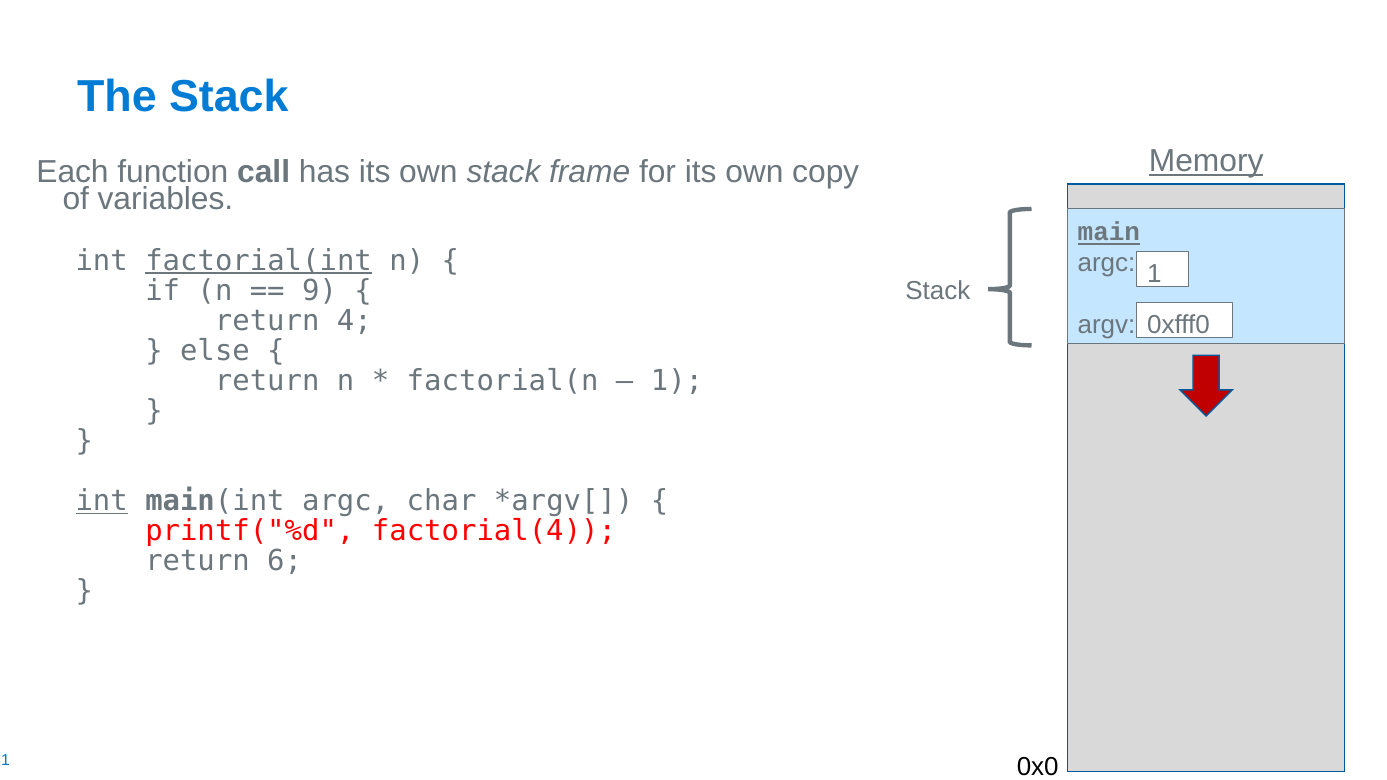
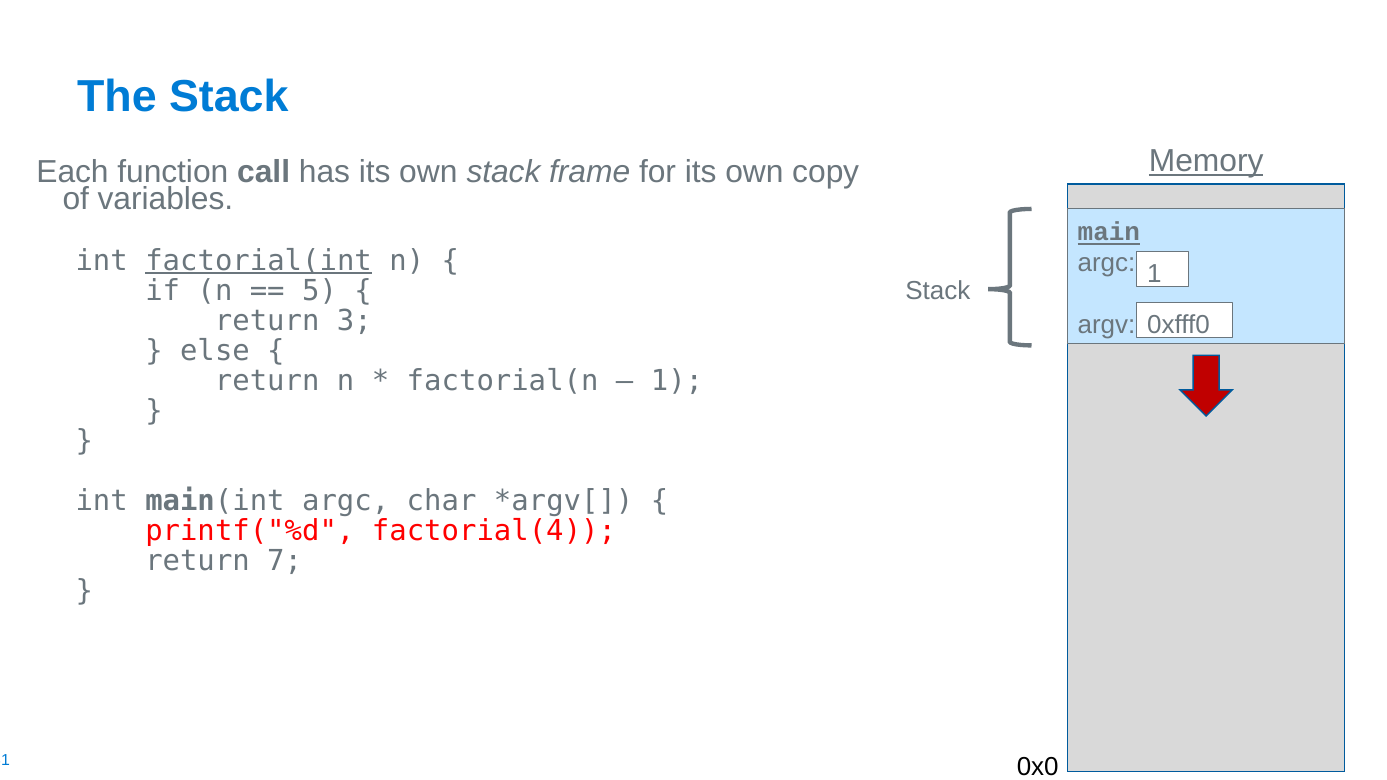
9: 9 -> 5
4: 4 -> 3
int at (102, 501) underline: present -> none
6: 6 -> 7
